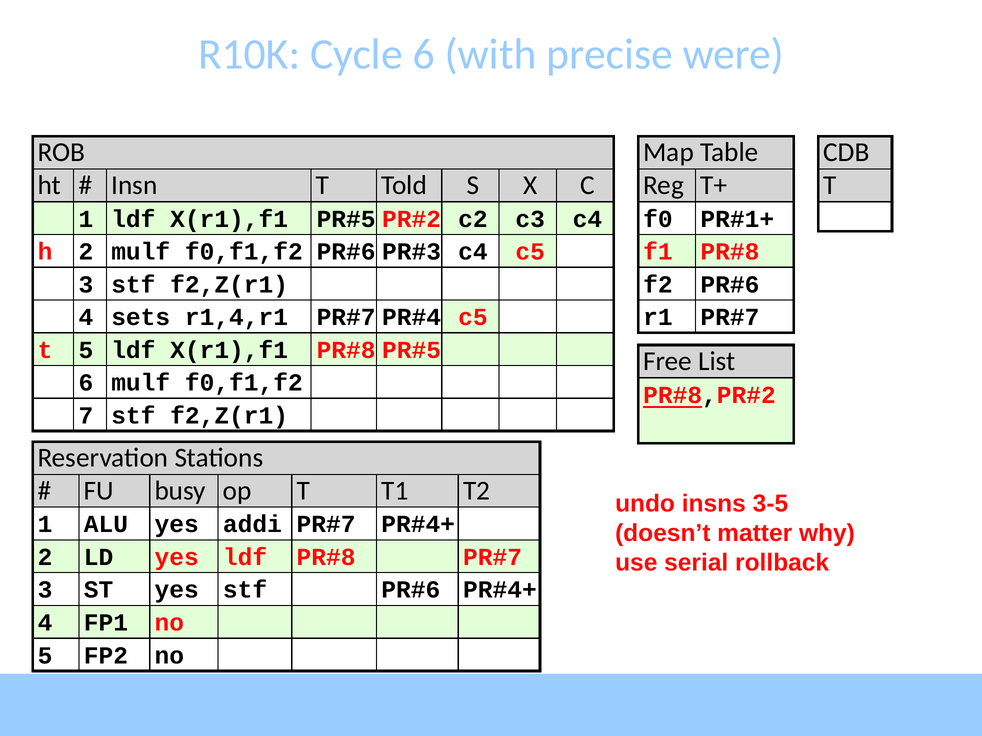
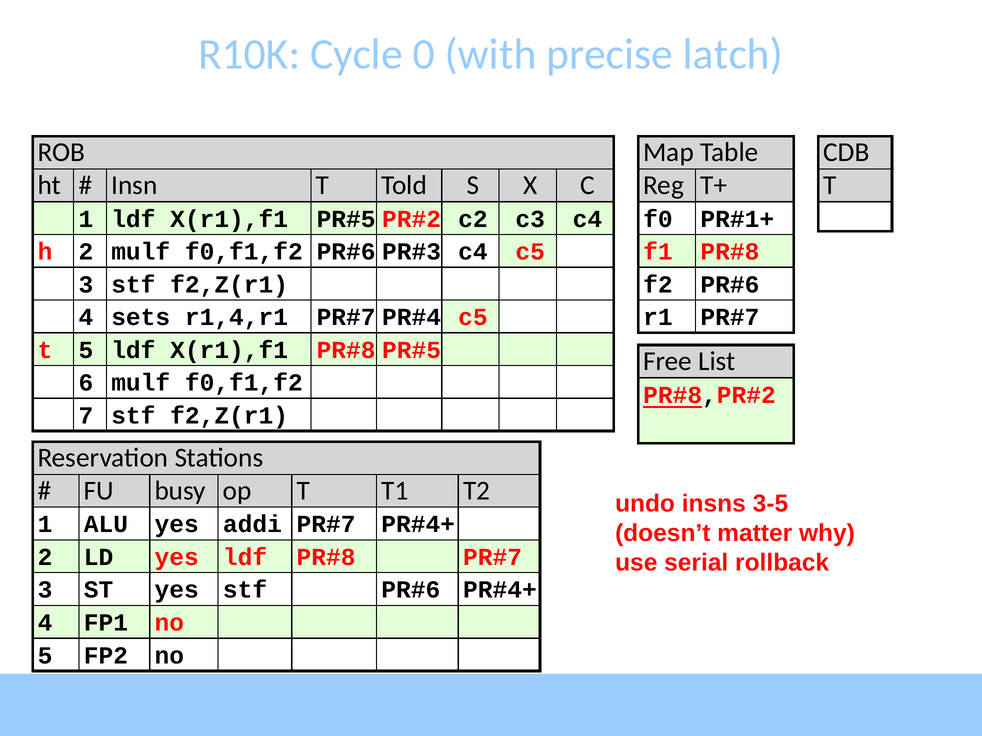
Cycle 6: 6 -> 0
were: were -> latch
